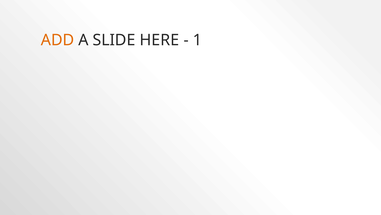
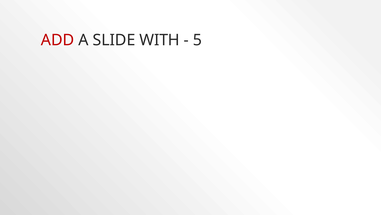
ADD colour: orange -> red
HERE: HERE -> WITH
1: 1 -> 5
